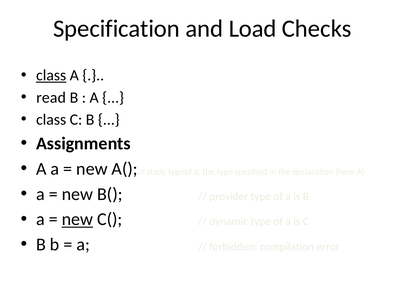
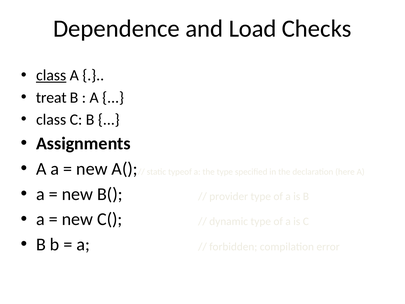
Specification: Specification -> Dependence
read: read -> treat
new at (77, 219) underline: present -> none
